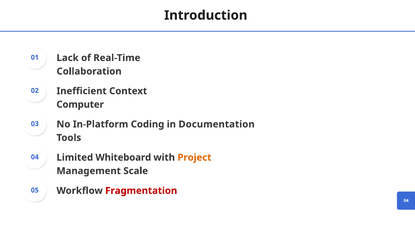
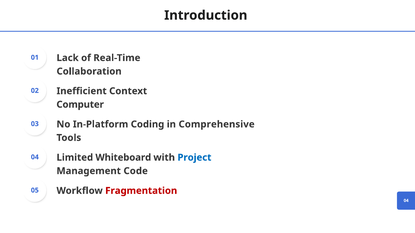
Documentation: Documentation -> Comprehensive
Project colour: orange -> blue
Scale: Scale -> Code
